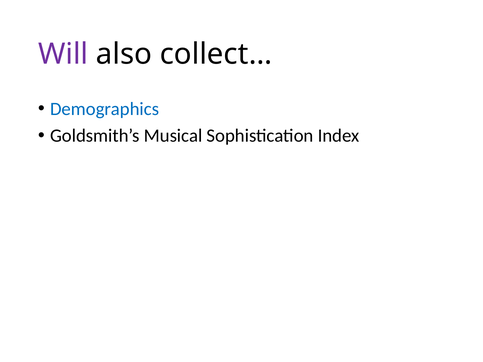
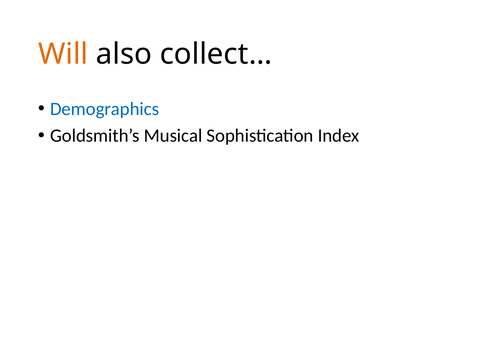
Will colour: purple -> orange
